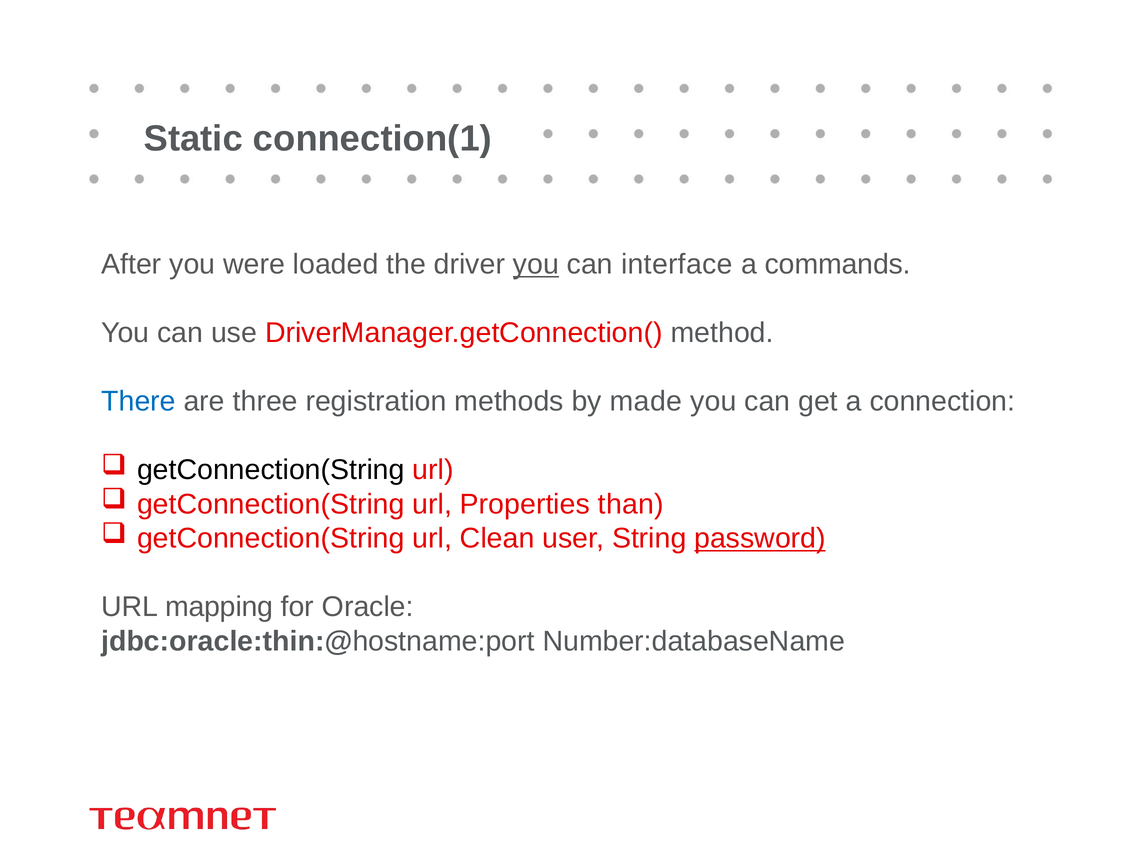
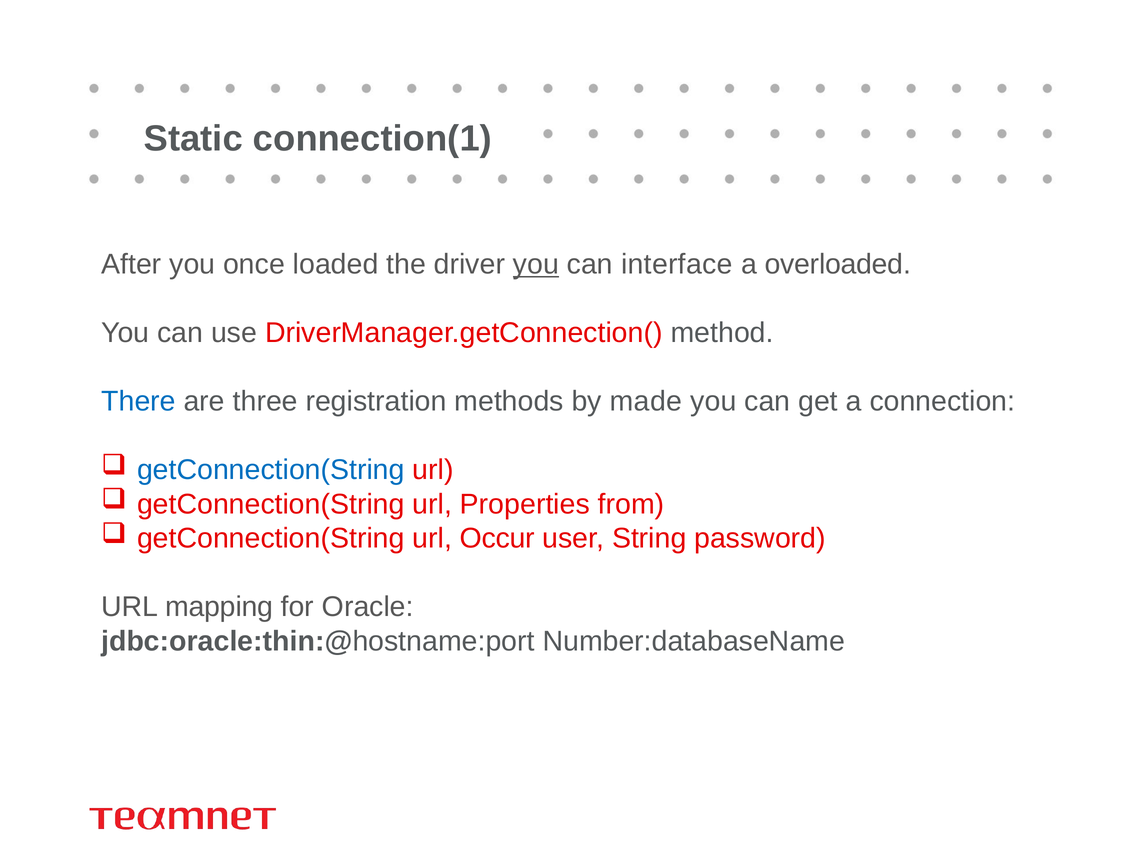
were: were -> once
commands: commands -> overloaded
getConnection(String at (271, 470) colour: black -> blue
than: than -> from
Clean: Clean -> Occur
password underline: present -> none
